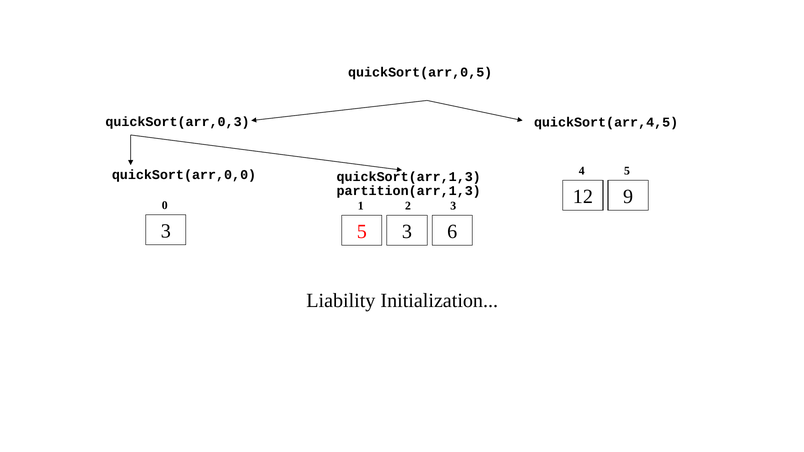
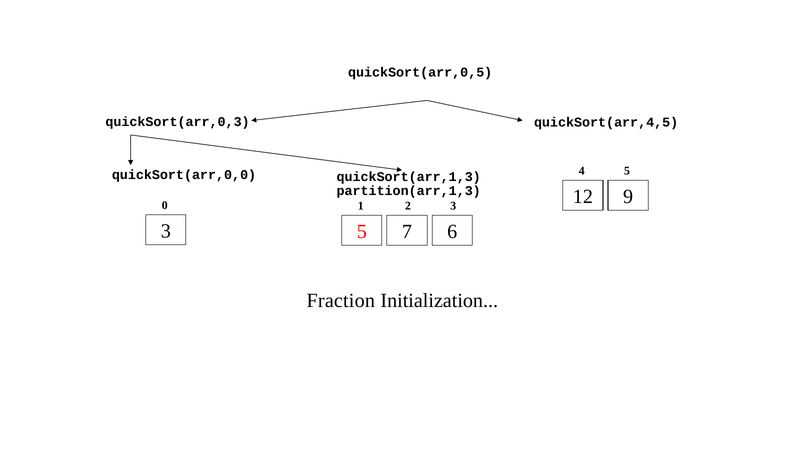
5 3: 3 -> 7
Liability: Liability -> Fraction
